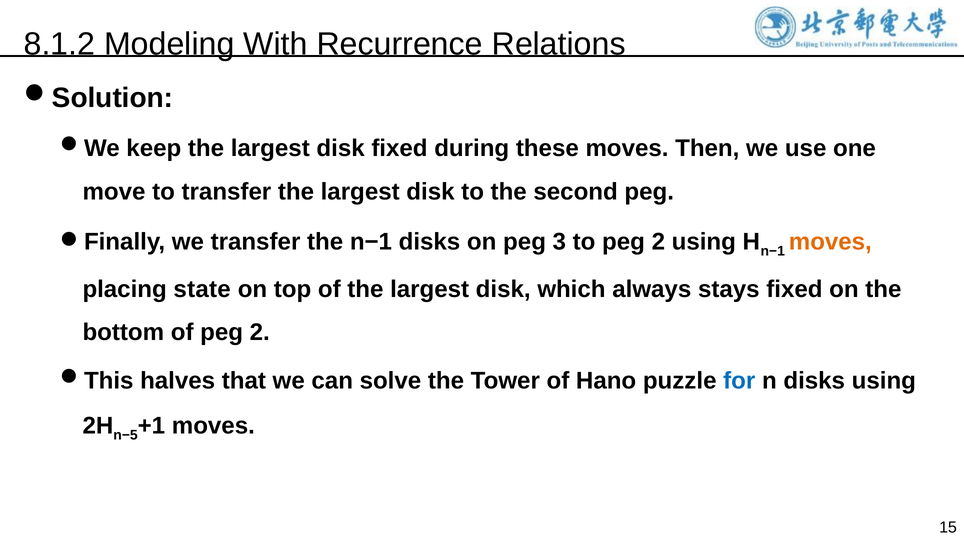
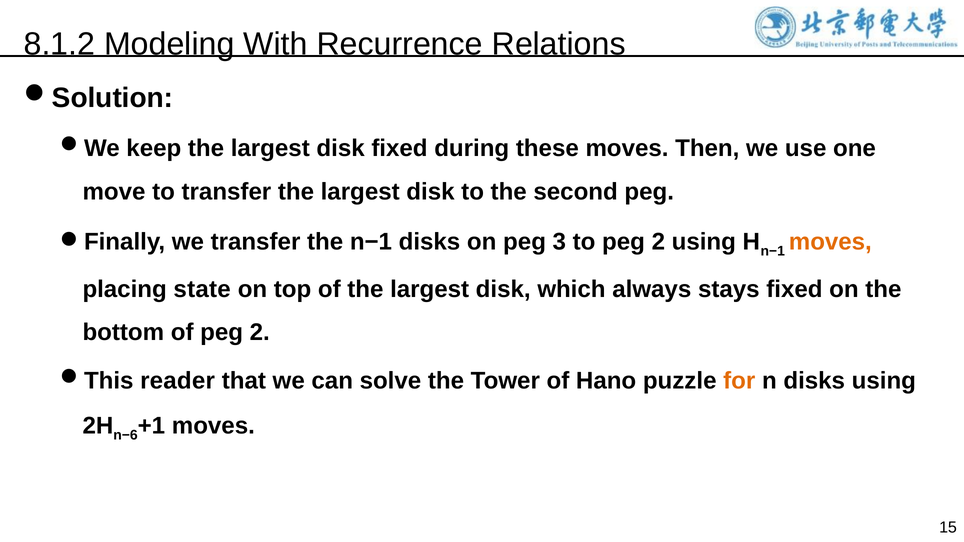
halves: halves -> reader
for colour: blue -> orange
n−5: n−5 -> n−6
